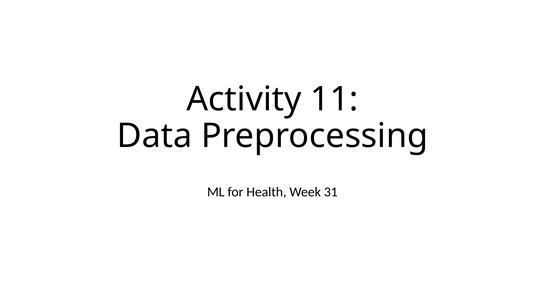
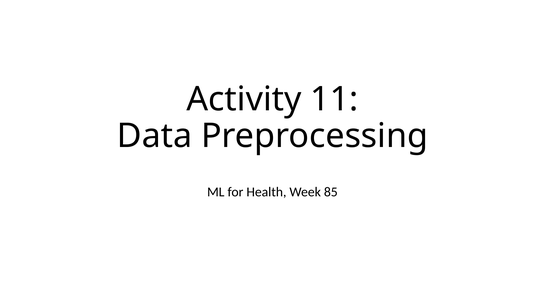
31: 31 -> 85
